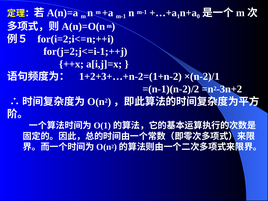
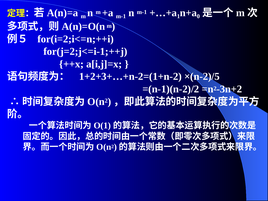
×(n-2)/1: ×(n-2)/1 -> ×(n-2)/5
